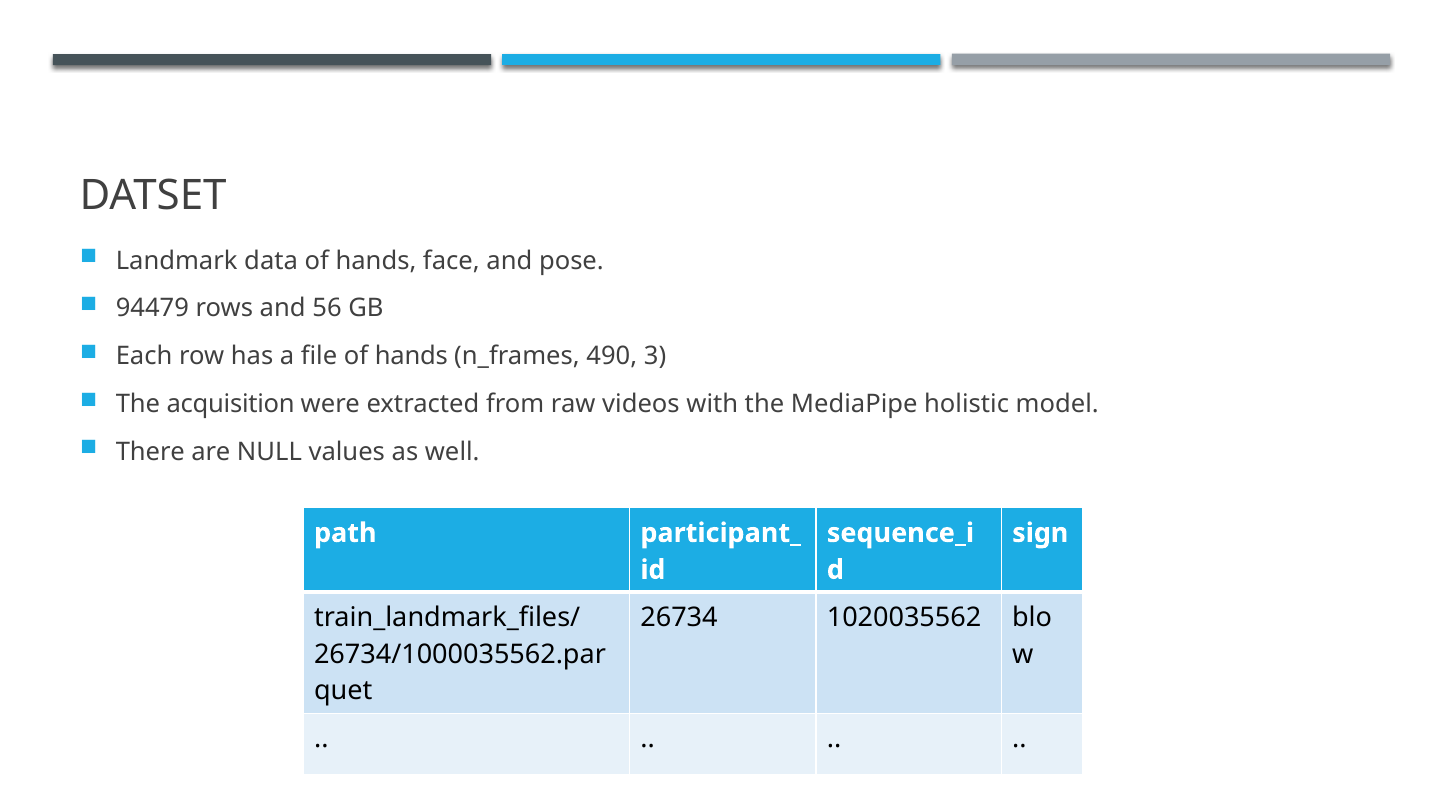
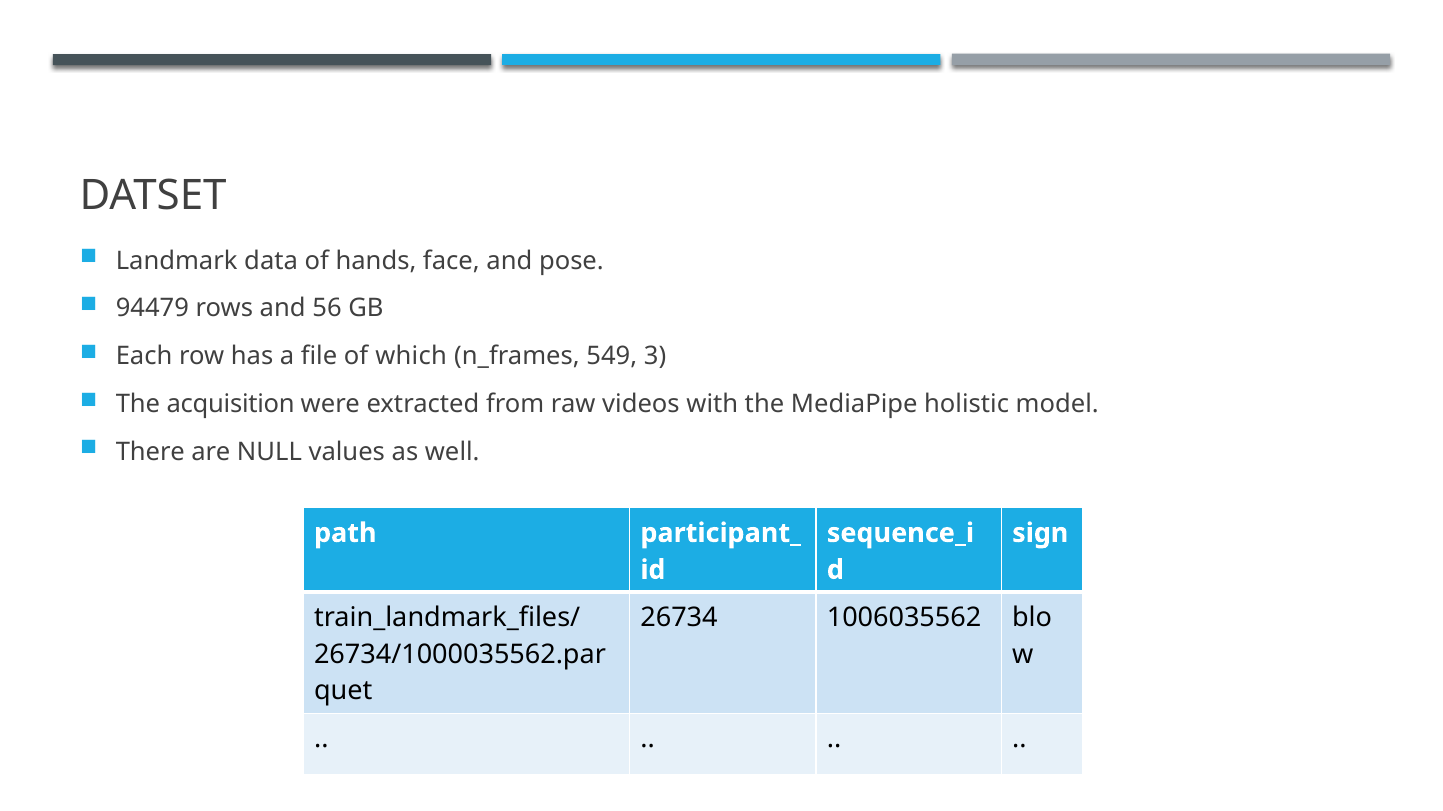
file of hands: hands -> which
490: 490 -> 549
1020035562: 1020035562 -> 1006035562
